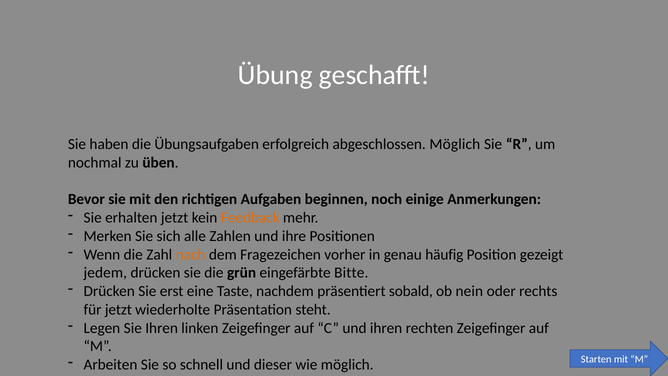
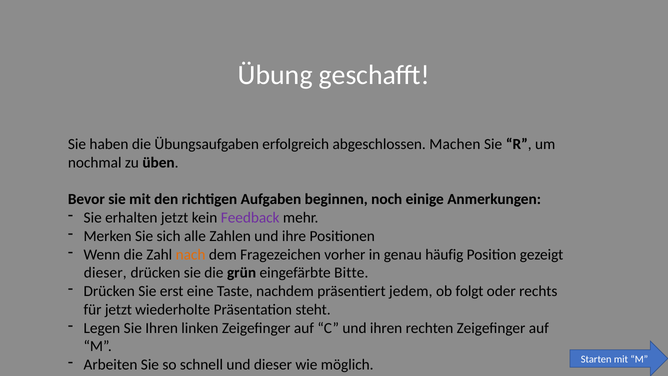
abgeschlossen Möglich: Möglich -> Machen
Feedback colour: orange -> purple
jedem at (105, 273): jedem -> dieser
sobald: sobald -> jedem
nein: nein -> folgt
